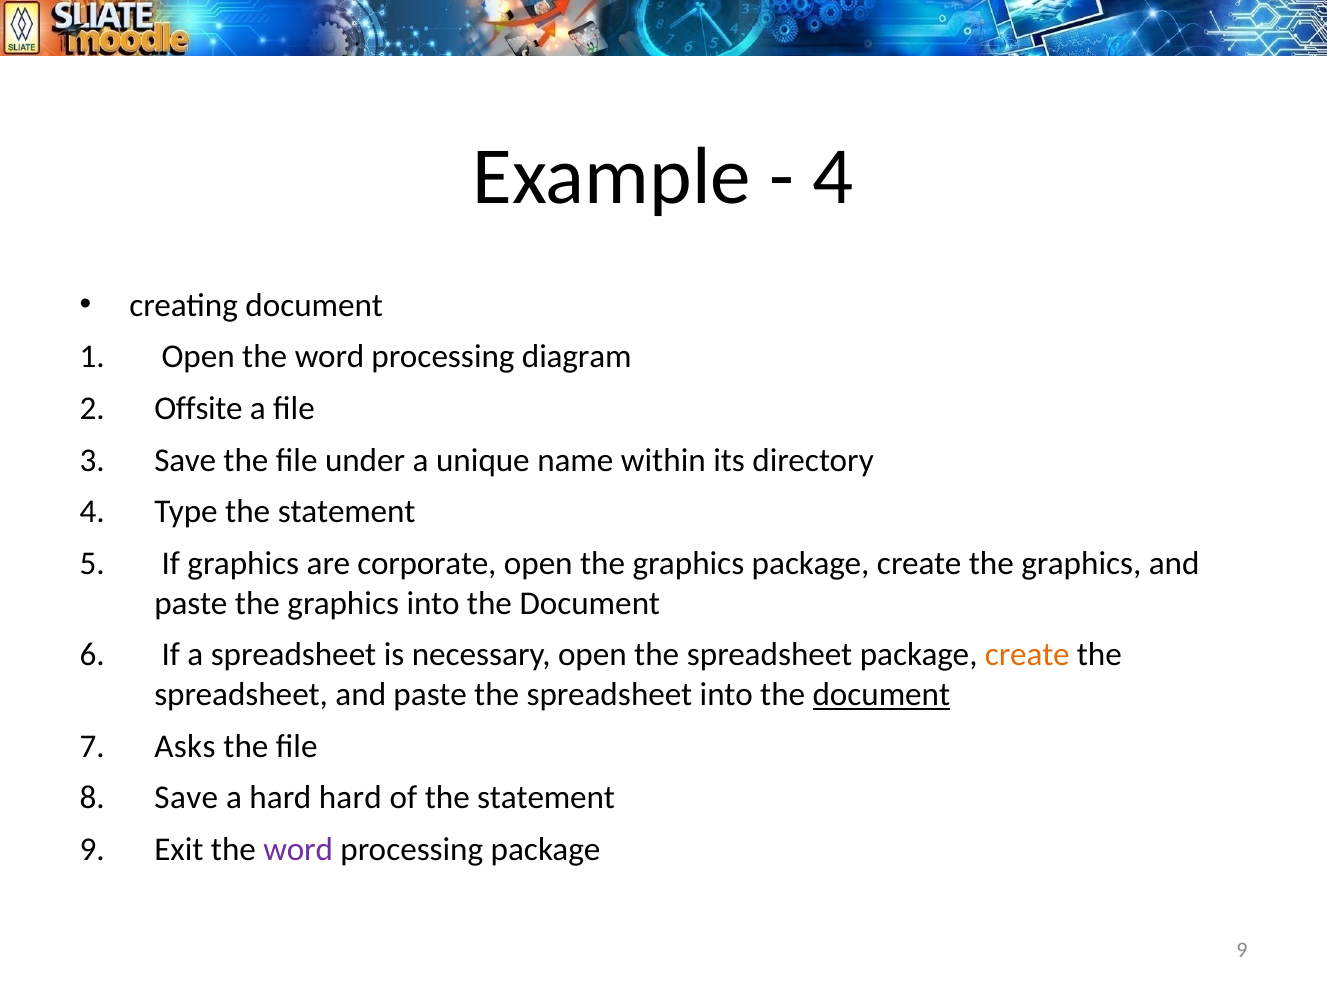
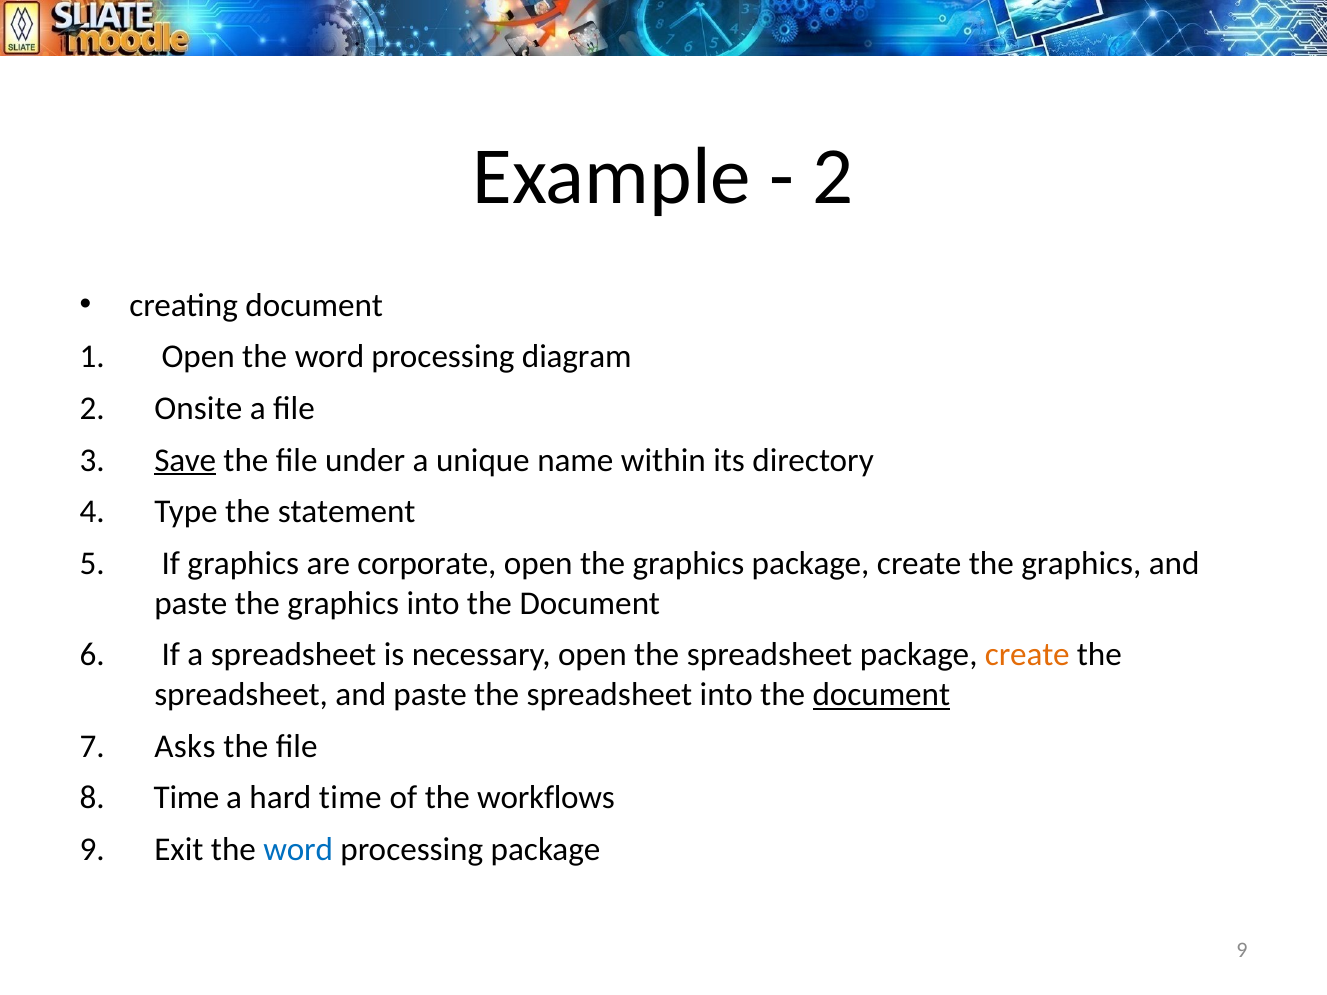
4 at (833, 177): 4 -> 2
Offsite: Offsite -> Onsite
Save at (185, 460) underline: none -> present
Save at (186, 798): Save -> Time
hard hard: hard -> time
of the statement: statement -> workflows
word at (298, 850) colour: purple -> blue
